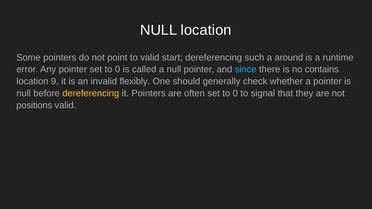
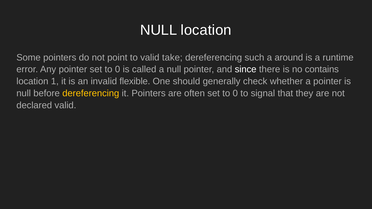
start: start -> take
since colour: light blue -> white
9: 9 -> 1
flexibly: flexibly -> flexible
positions: positions -> declared
